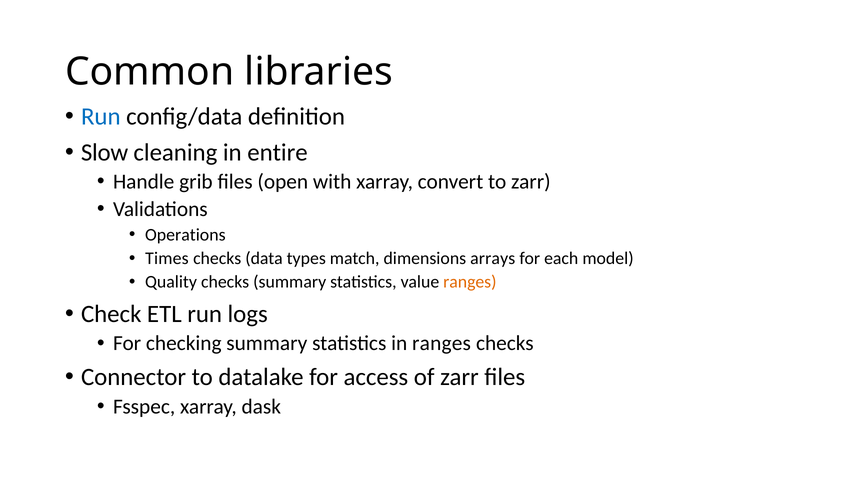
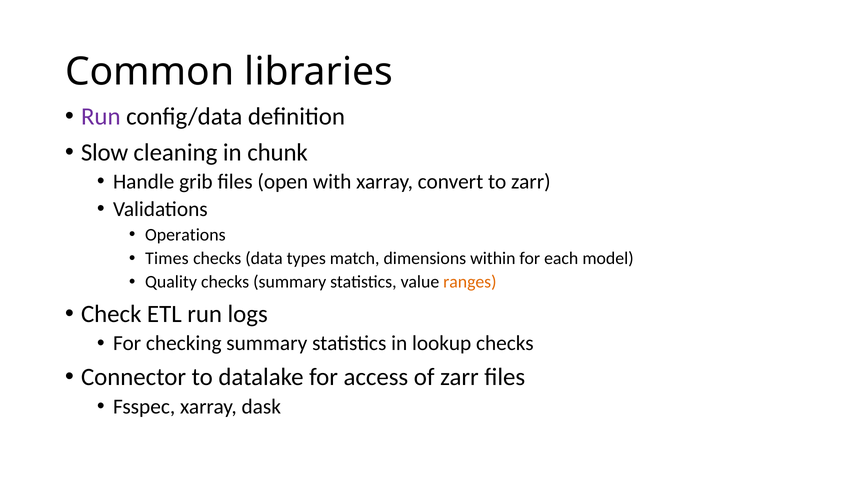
Run at (101, 117) colour: blue -> purple
entire: entire -> chunk
arrays: arrays -> within
in ranges: ranges -> lookup
